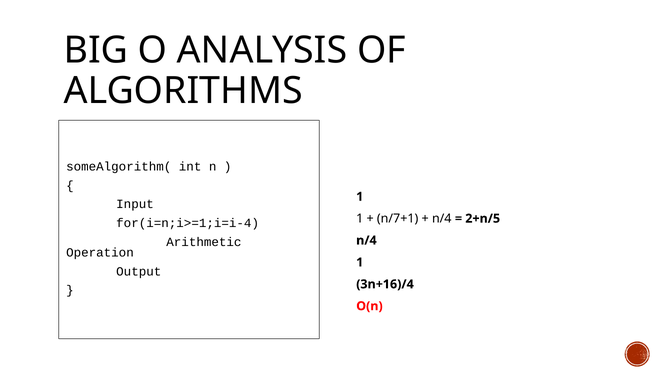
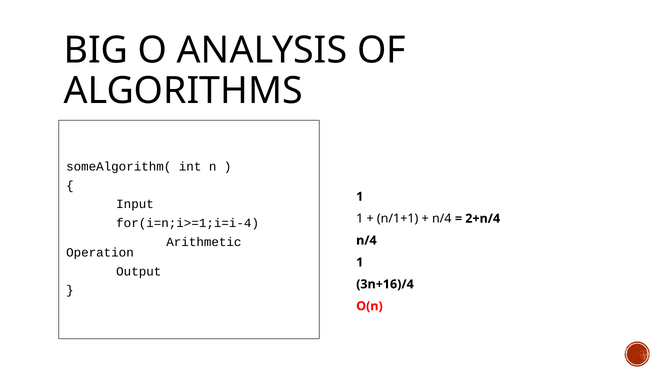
n/7+1: n/7+1 -> n/1+1
2+n/5: 2+n/5 -> 2+n/4
